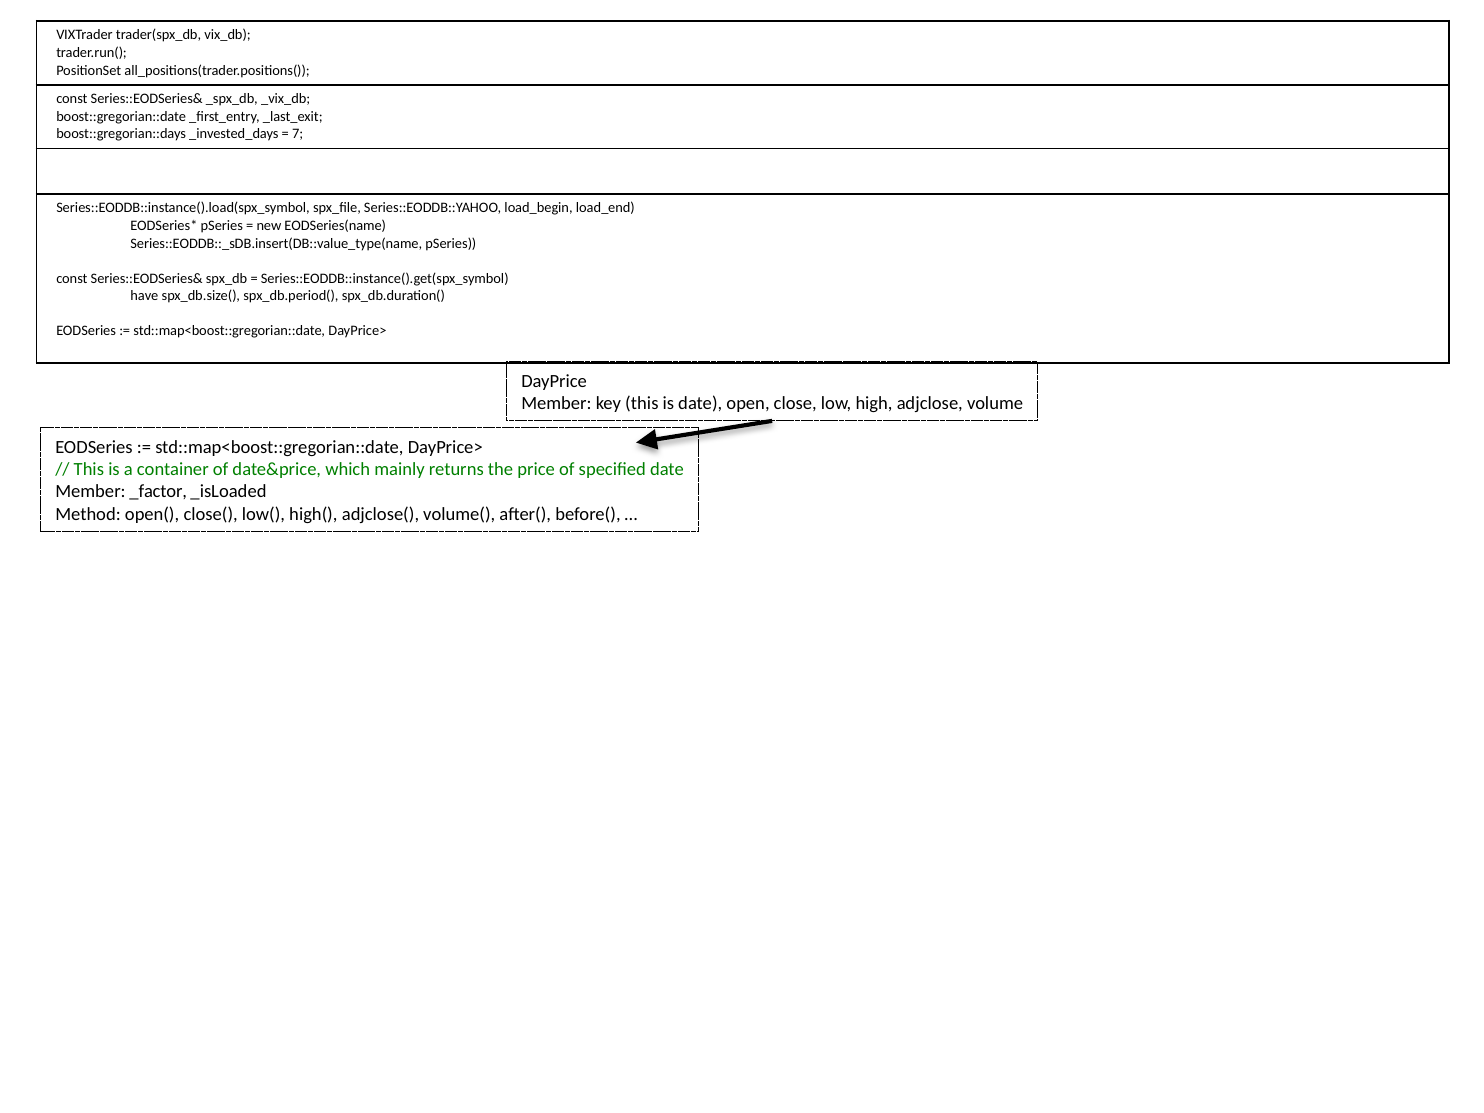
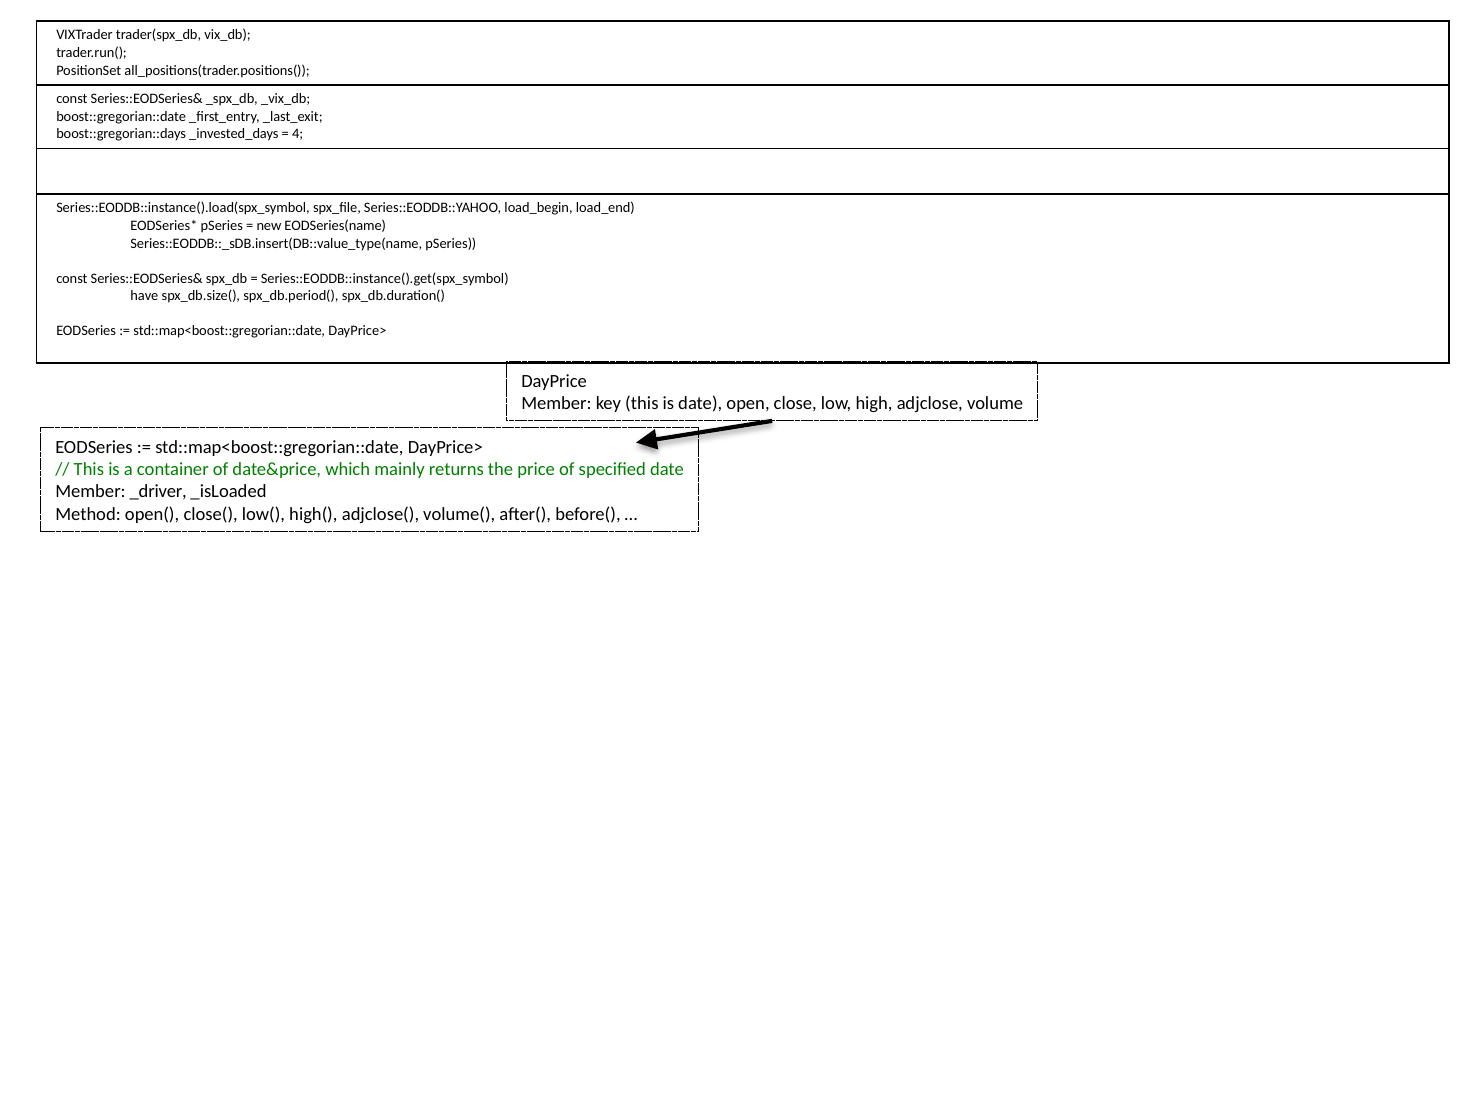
7: 7 -> 4
_factor: _factor -> _driver
